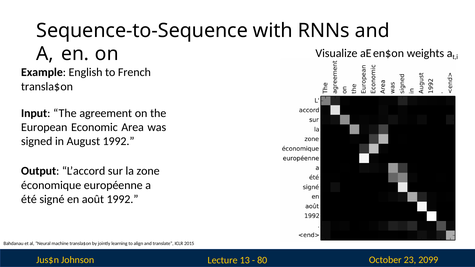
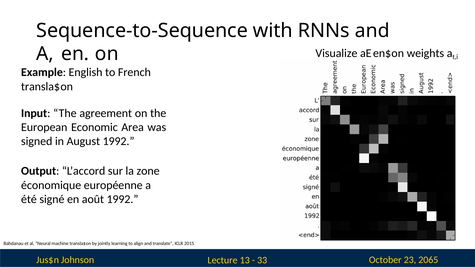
2099: 2099 -> 2065
80: 80 -> 33
